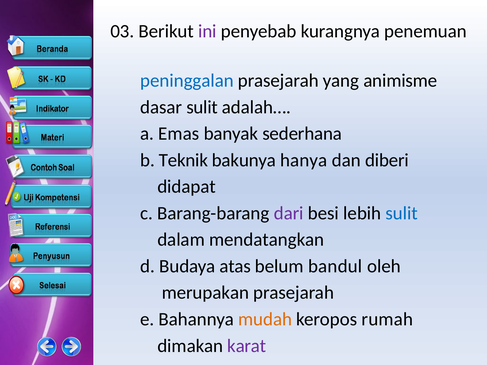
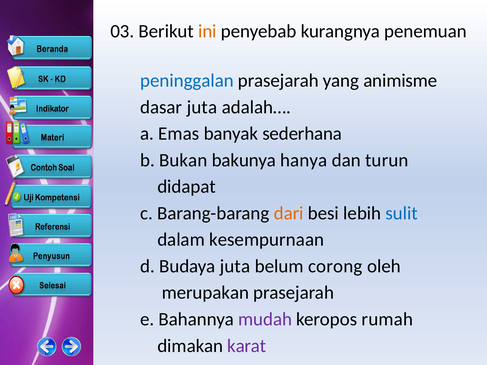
ini colour: purple -> orange
dasar sulit: sulit -> juta
Teknik: Teknik -> Bukan
diberi: diberi -> turun
dari colour: purple -> orange
mendatangkan: mendatangkan -> kesempurnaan
Budaya atas: atas -> juta
bandul: bandul -> corong
mudah colour: orange -> purple
